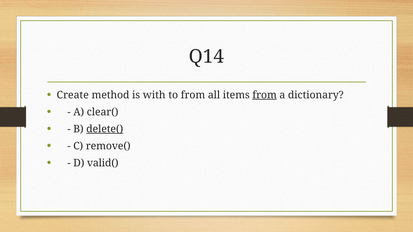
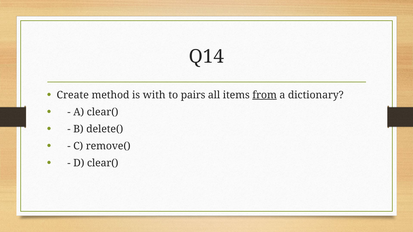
to from: from -> pairs
delete( underline: present -> none
D valid(: valid( -> clear(
